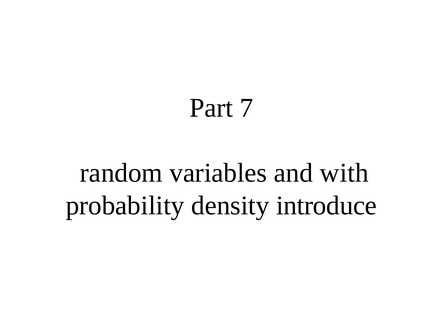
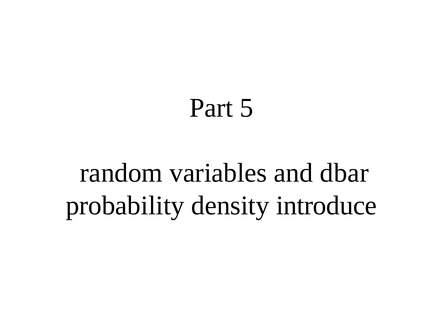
7: 7 -> 5
with: with -> dbar
